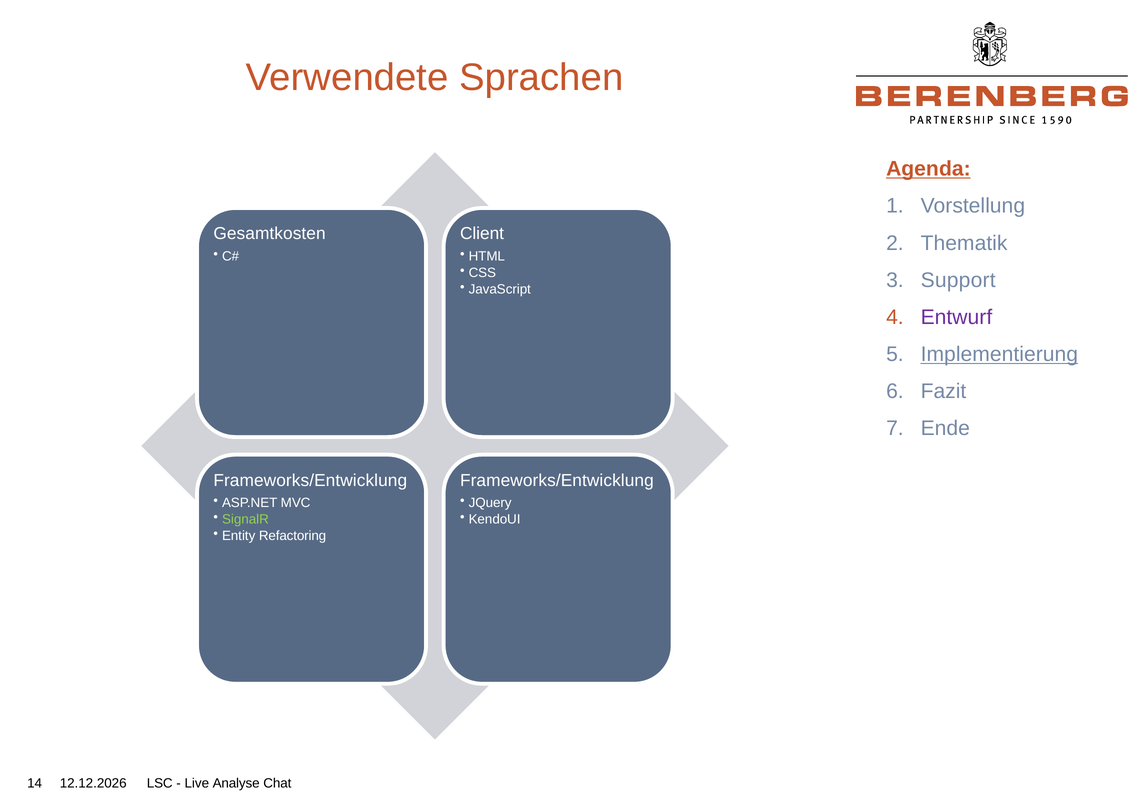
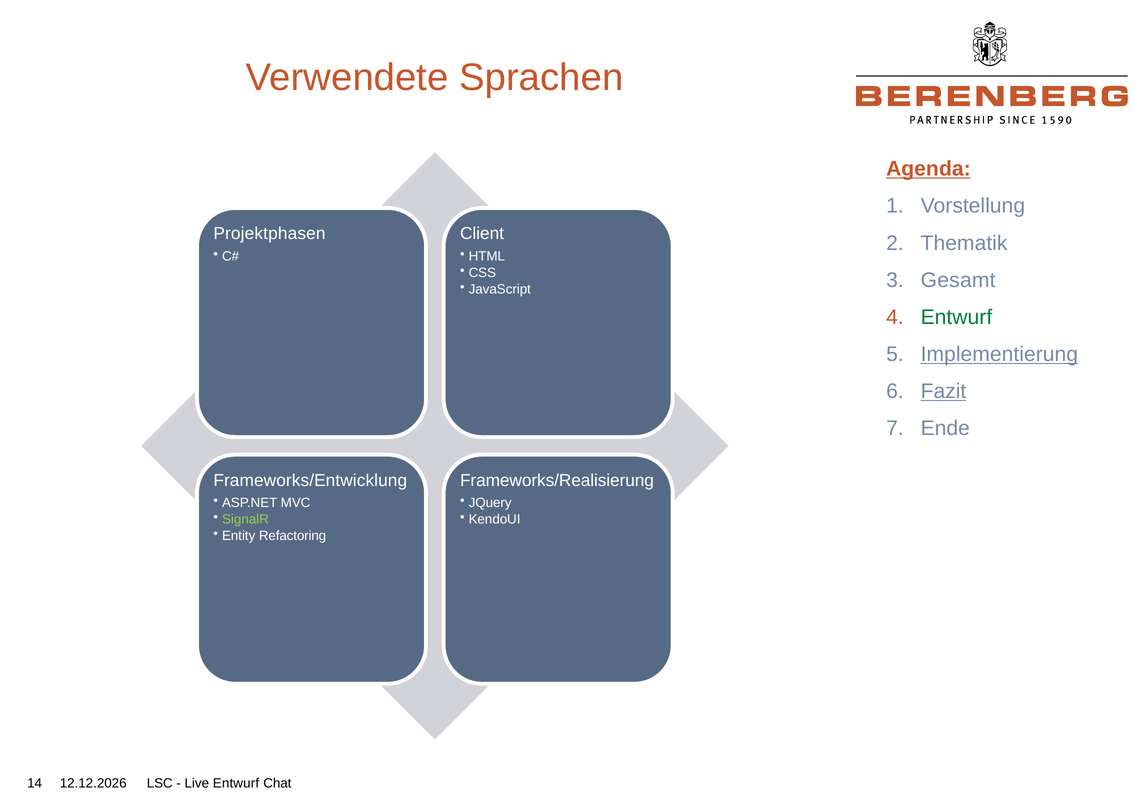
Gesamtkosten: Gesamtkosten -> Projektphasen
Support: Support -> Gesamt
Entwurf at (956, 317) colour: purple -> green
Fazit underline: none -> present
Frameworks/Entwicklung at (557, 480): Frameworks/Entwicklung -> Frameworks/Realisierung
Live Analyse: Analyse -> Entwurf
